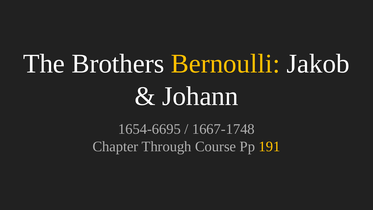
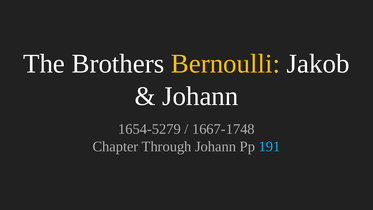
1654-6695: 1654-6695 -> 1654-5279
Through Course: Course -> Johann
191 colour: yellow -> light blue
